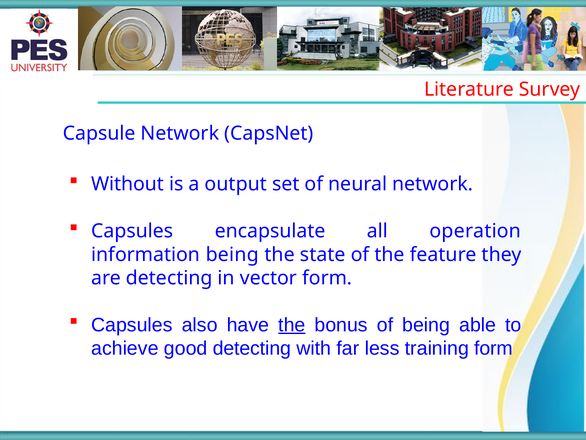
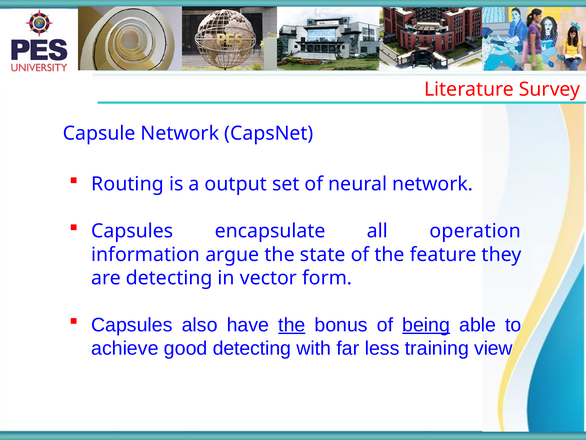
Without: Without -> Routing
information being: being -> argue
being at (426, 325) underline: none -> present
training form: form -> view
